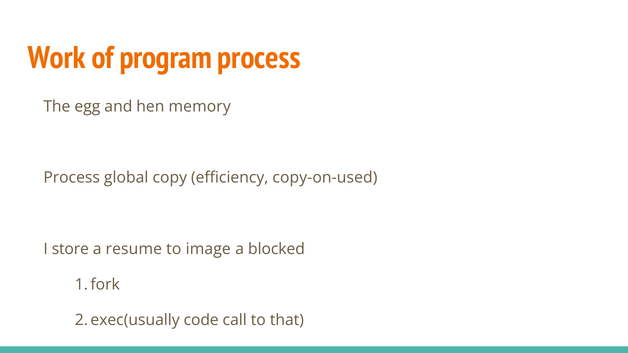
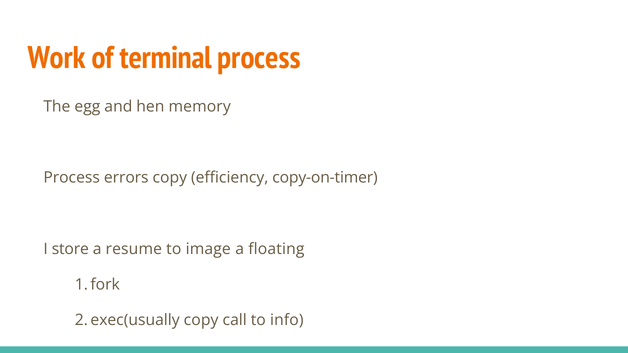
program: program -> terminal
global: global -> errors
copy-on-used: copy-on-used -> copy-on-timer
blocked: blocked -> floating
code at (201, 320): code -> copy
that: that -> info
